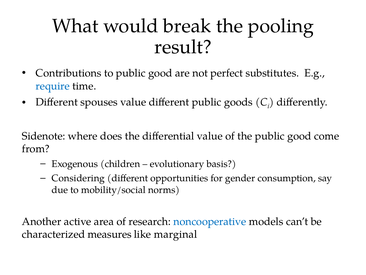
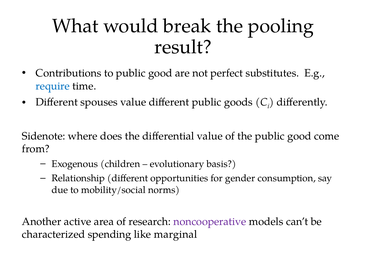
Considering: Considering -> Relationship
noncooperative colour: blue -> purple
measures: measures -> spending
